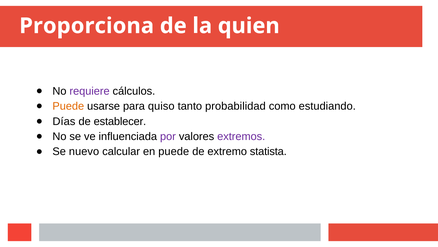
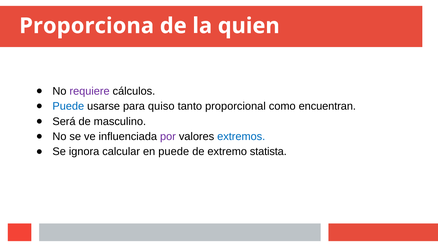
Puede at (68, 106) colour: orange -> blue
probabilidad: probabilidad -> proporcional
estudiando: estudiando -> encuentran
Días: Días -> Será
establecer: establecer -> masculino
extremos colour: purple -> blue
nuevo: nuevo -> ignora
